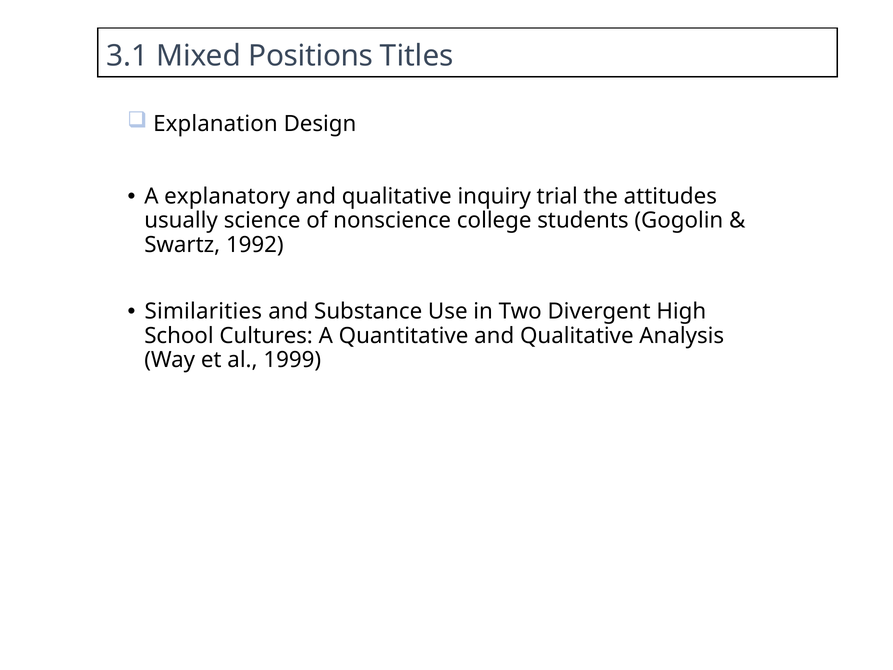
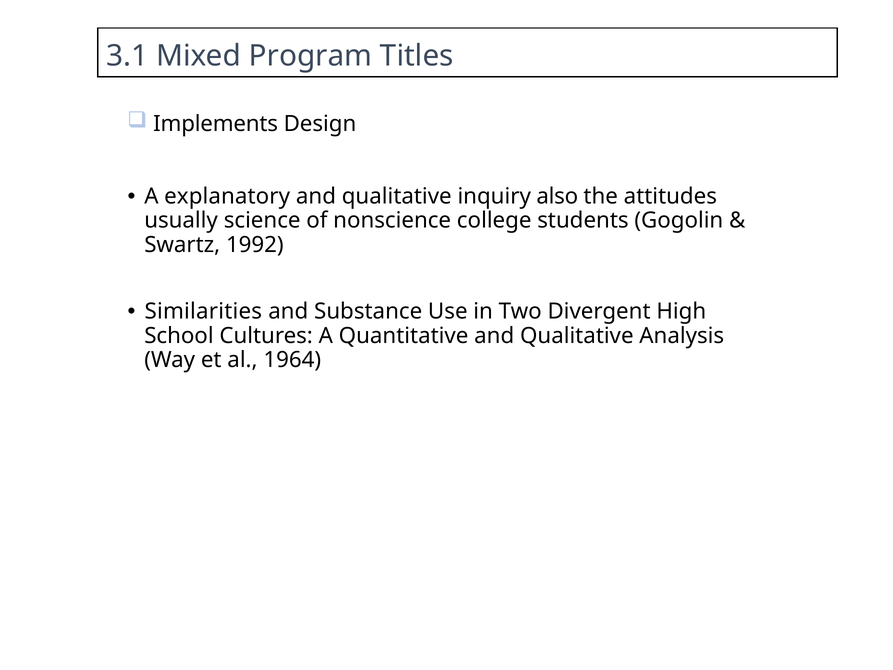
Positions: Positions -> Program
Explanation: Explanation -> Implements
trial: trial -> also
1999: 1999 -> 1964
